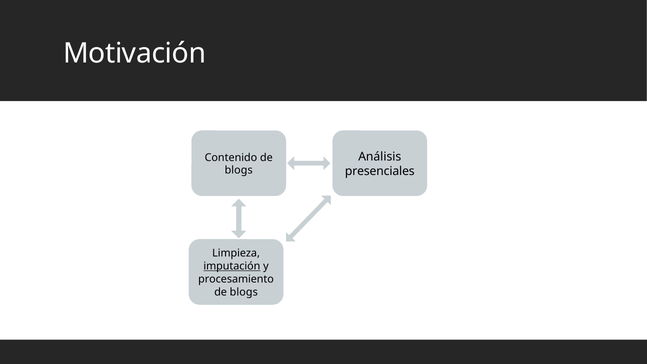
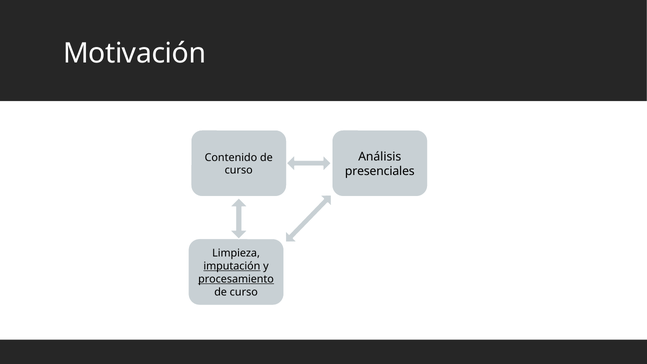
blogs at (239, 170): blogs -> curso
procesamiento underline: none -> present
blogs at (244, 292): blogs -> curso
